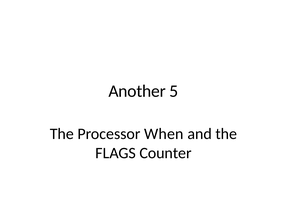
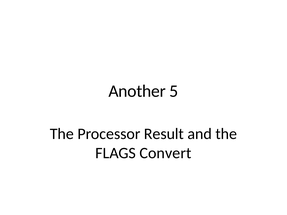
When: When -> Result
Counter: Counter -> Convert
